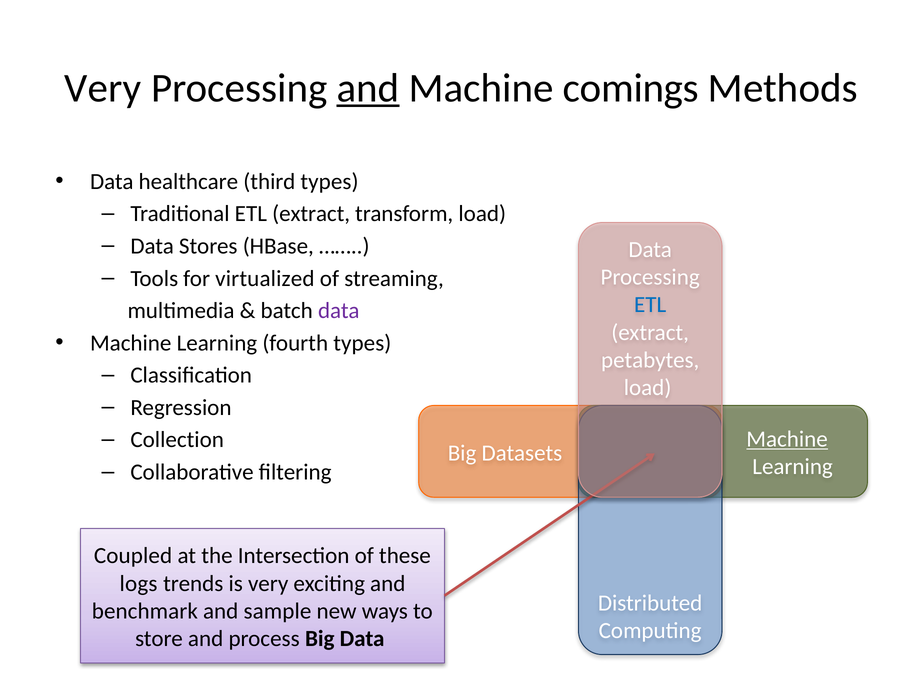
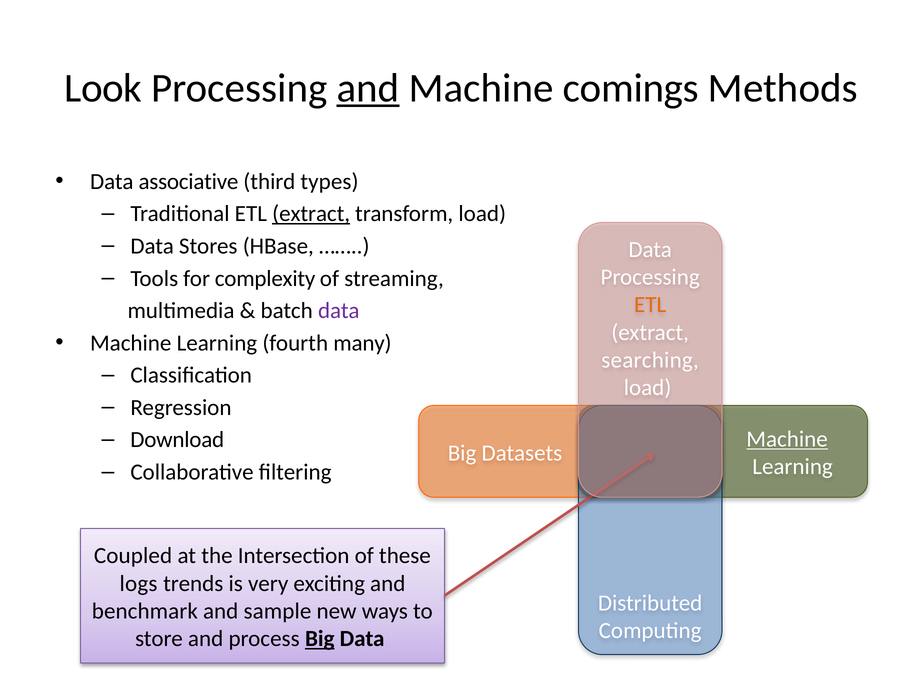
Very at (103, 88): Very -> Look
healthcare: healthcare -> associative
extract at (311, 214) underline: none -> present
virtualized: virtualized -> complexity
ETL at (650, 305) colour: blue -> orange
fourth types: types -> many
petabytes: petabytes -> searching
Collection: Collection -> Download
Big at (320, 639) underline: none -> present
